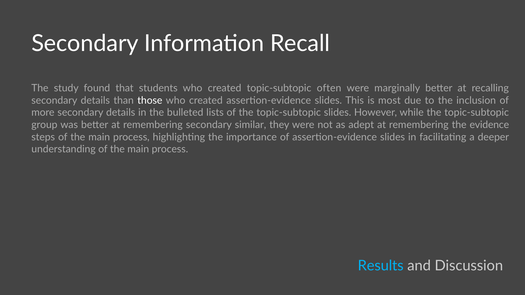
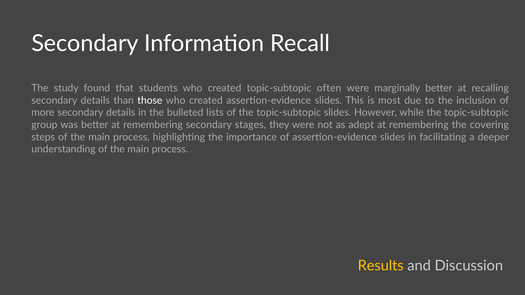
similar: similar -> stages
evidence: evidence -> covering
Results colour: light blue -> yellow
